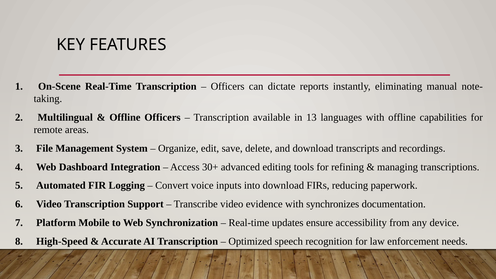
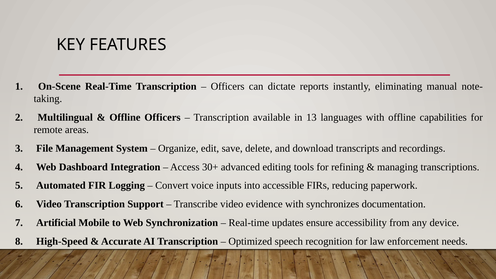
into download: download -> accessible
Platform: Platform -> Artificial
